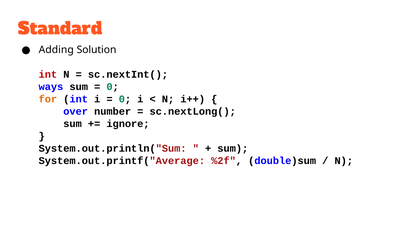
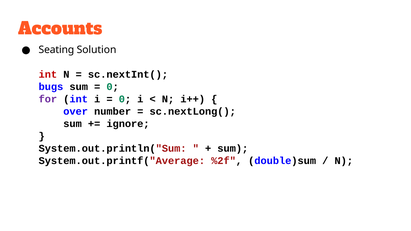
Standard: Standard -> Accounts
Adding: Adding -> Seating
ways: ways -> bugs
for colour: orange -> purple
